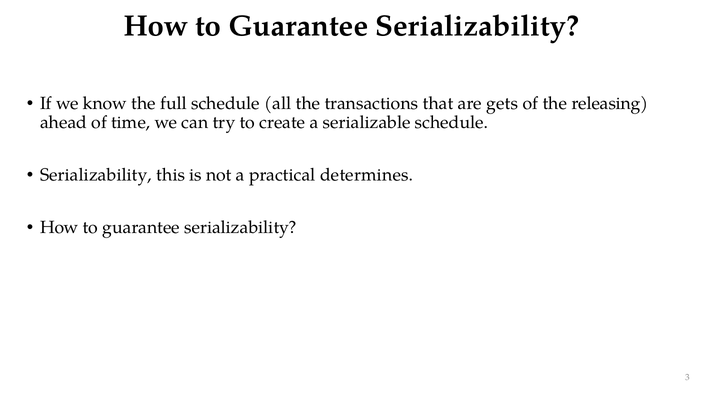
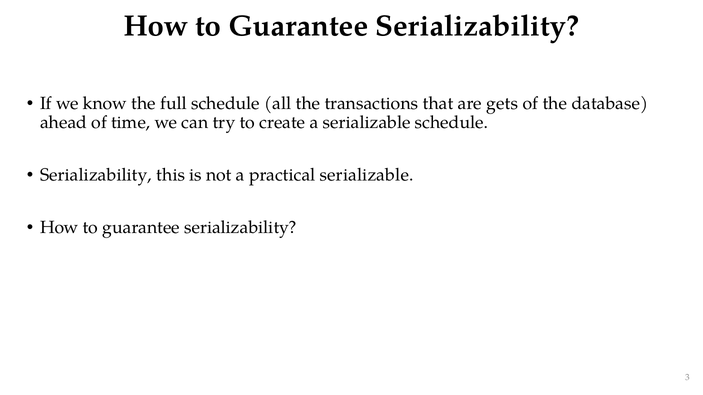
releasing: releasing -> database
practical determines: determines -> serializable
